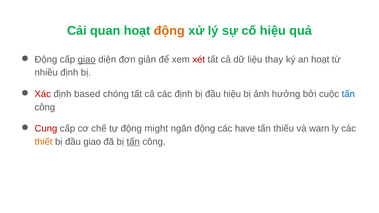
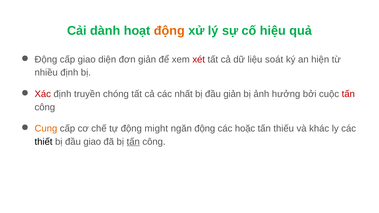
quan: quan -> dành
giao at (87, 60) underline: present -> none
thay: thay -> soát
an hoạt: hoạt -> hiện
based: based -> truyền
các định: định -> nhất
đầu hiệu: hiệu -> giản
tấn at (348, 94) colour: blue -> red
Cung colour: red -> orange
have: have -> hoặc
warn: warn -> khác
thiết colour: orange -> black
